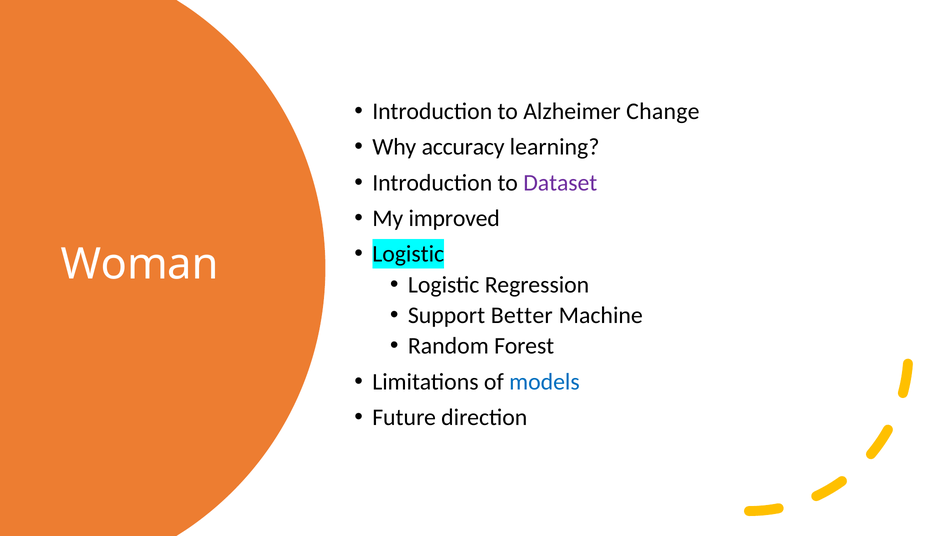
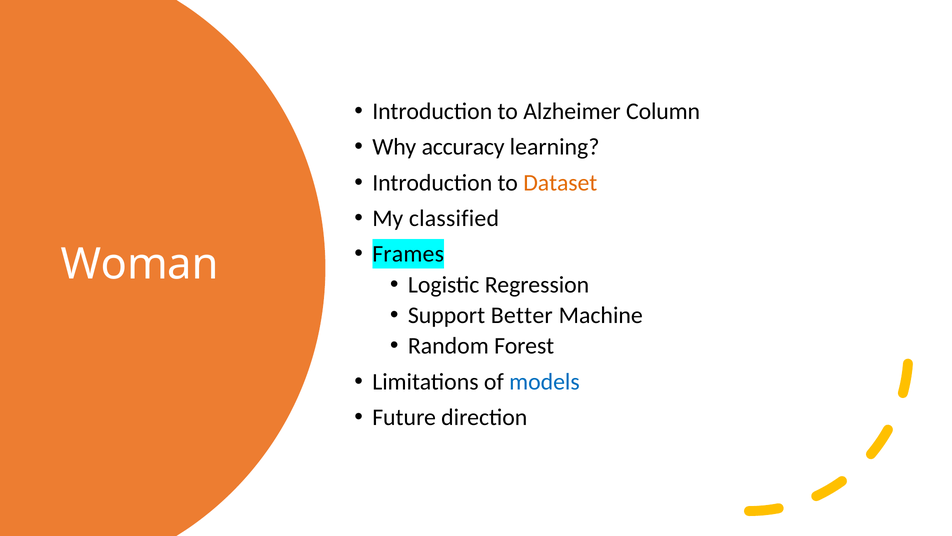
Change: Change -> Column
Dataset colour: purple -> orange
improved: improved -> classified
Logistic at (408, 254): Logistic -> Frames
